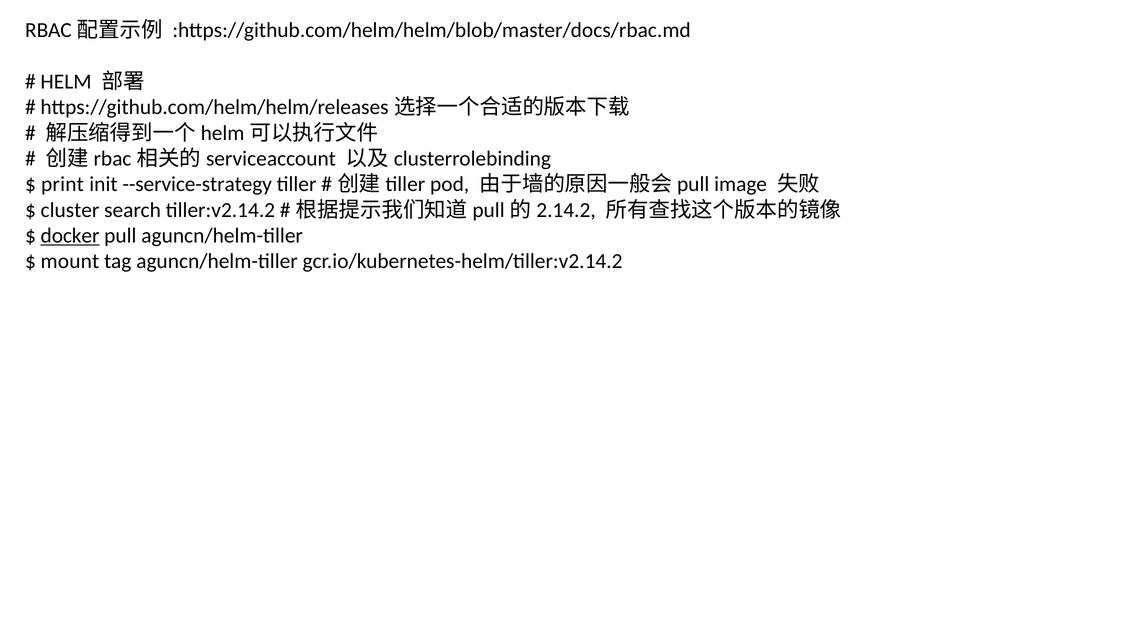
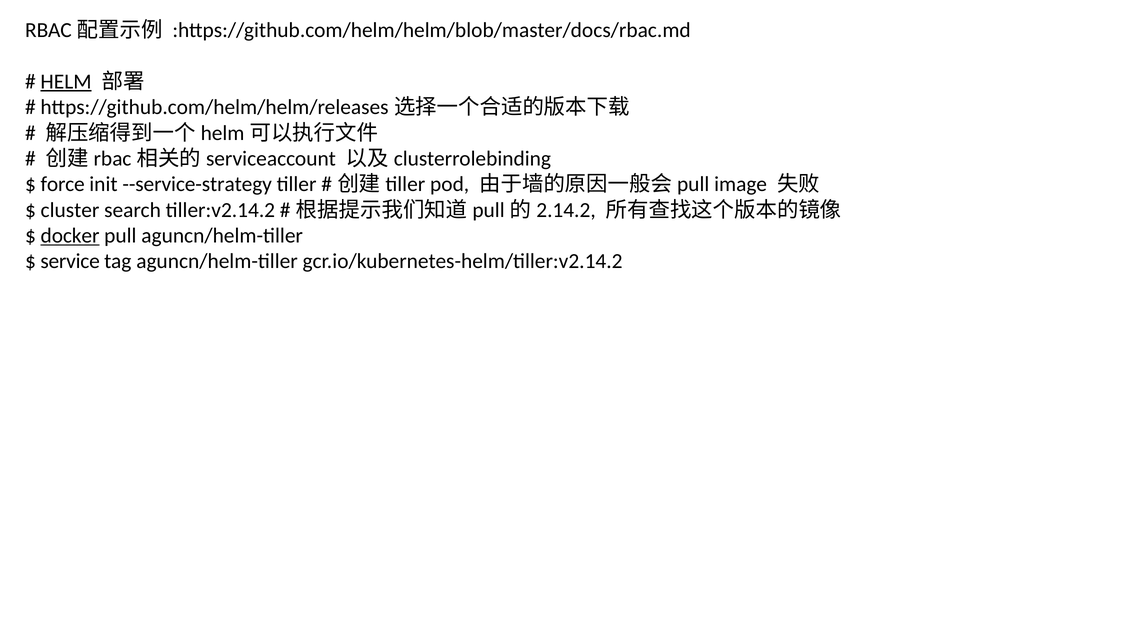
HELM underline: none -> present
print: print -> force
mount: mount -> service
